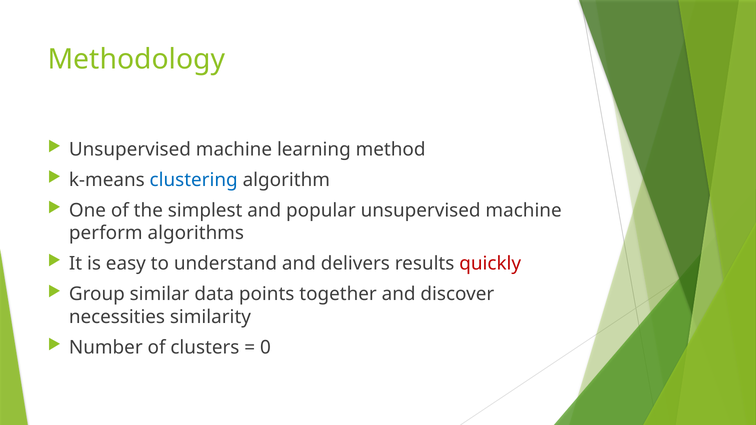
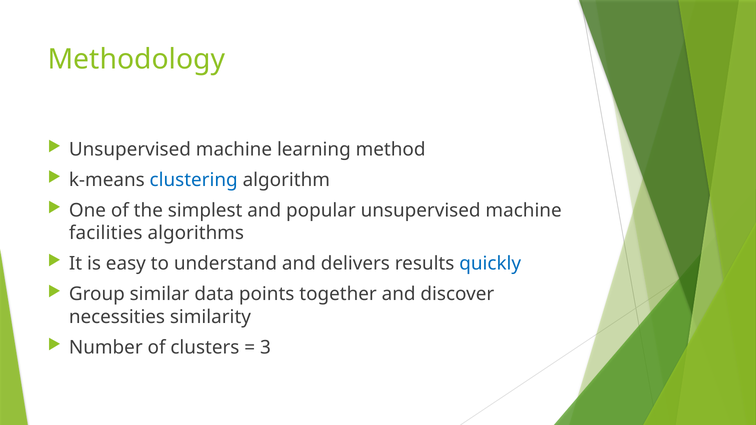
perform: perform -> facilities
quickly colour: red -> blue
0: 0 -> 3
